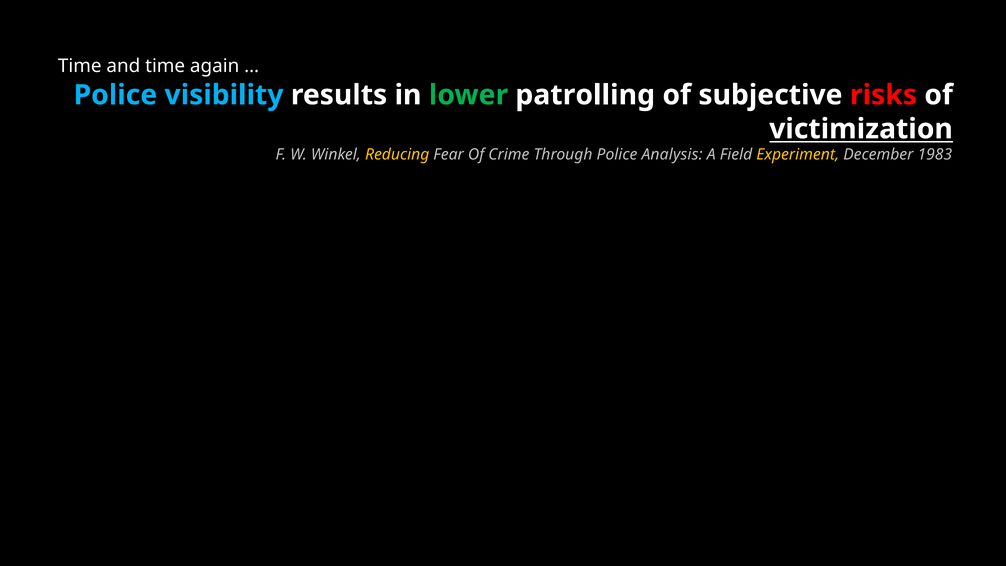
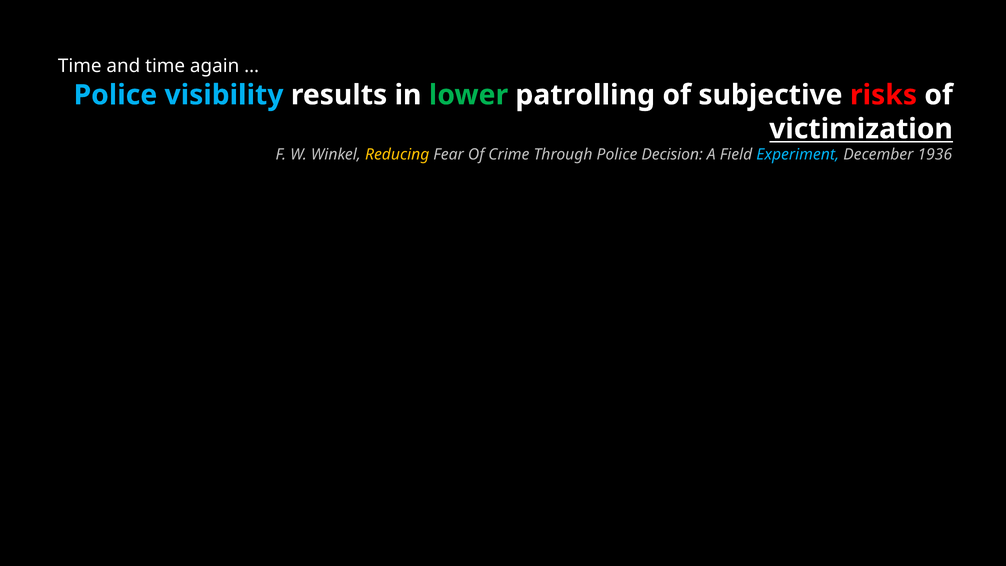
Analysis: Analysis -> Decision
Experiment colour: yellow -> light blue
1983: 1983 -> 1936
